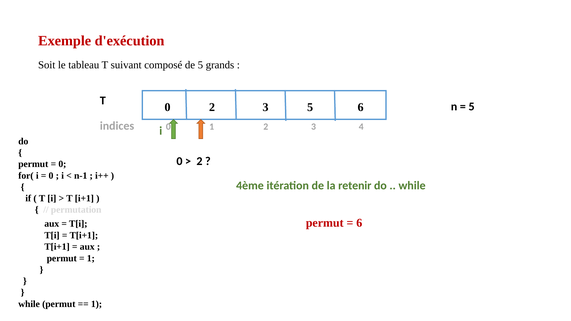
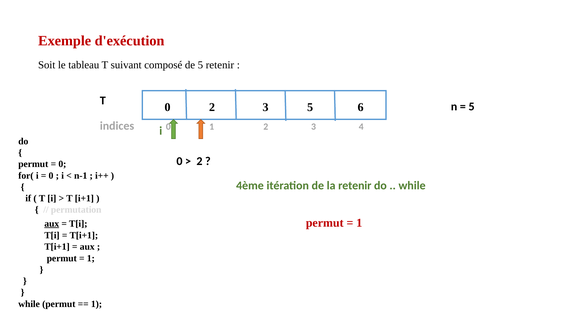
5 grands: grands -> retenir
aux at (52, 224) underline: none -> present
6 at (359, 223): 6 -> 1
